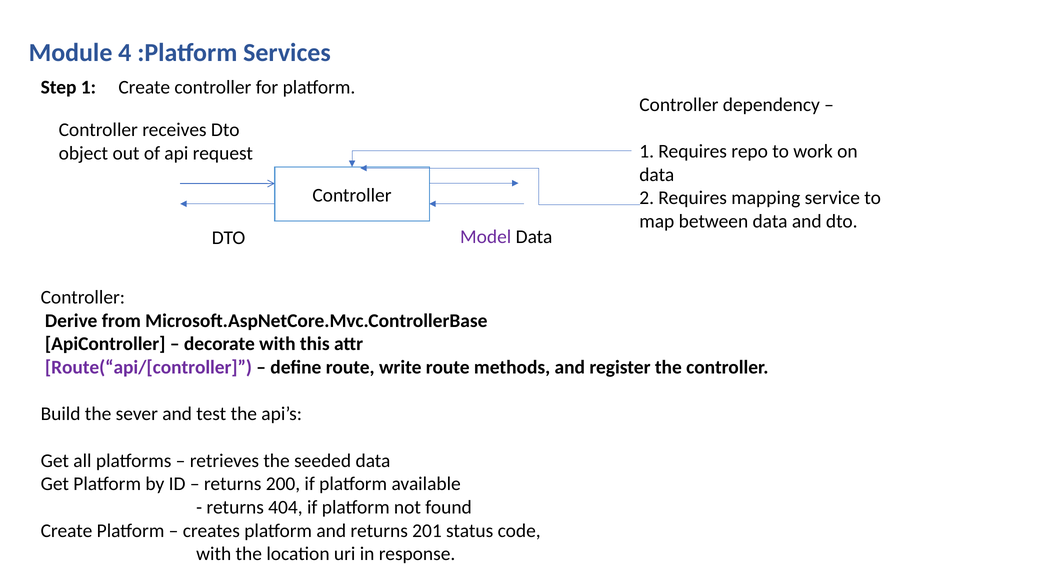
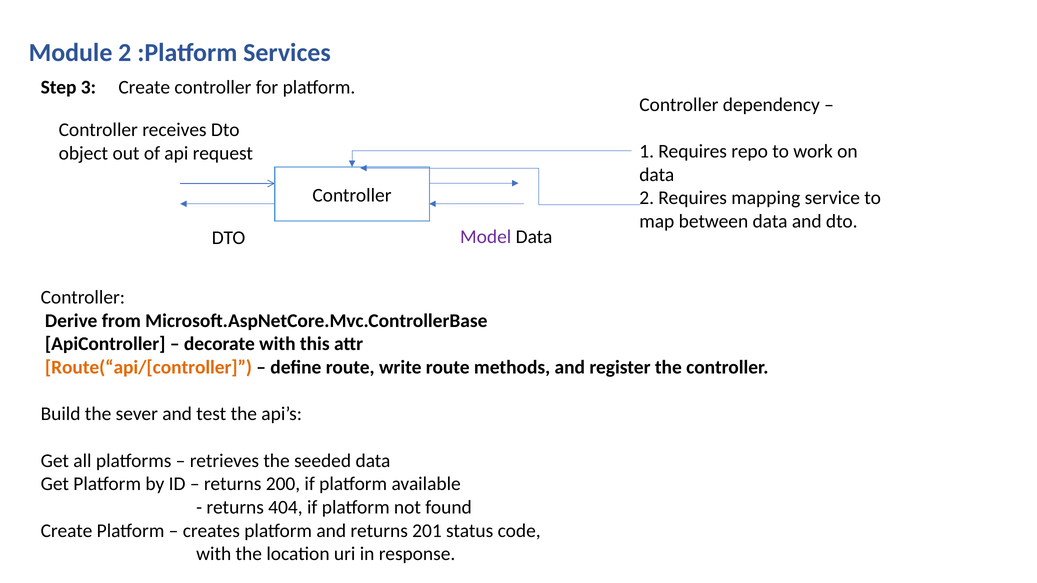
Module 4: 4 -> 2
Step 1: 1 -> 3
Route(“api/[controller colour: purple -> orange
